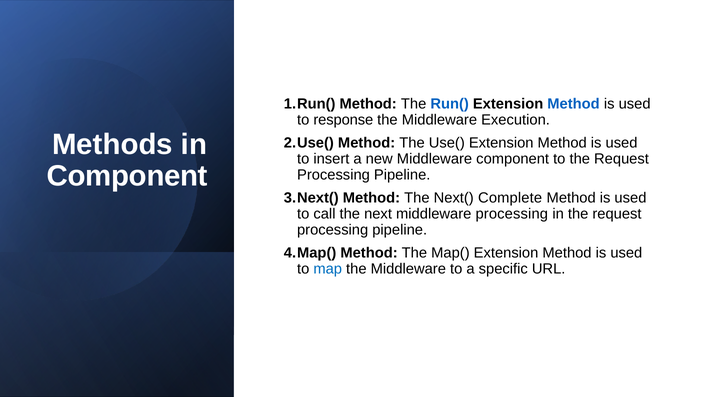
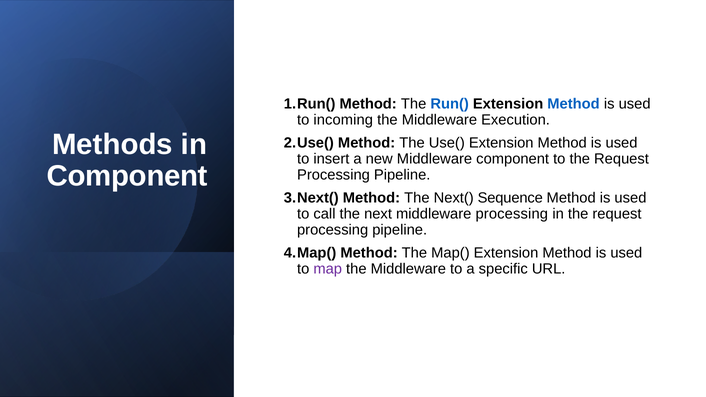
response: response -> incoming
Complete: Complete -> Sequence
map colour: blue -> purple
